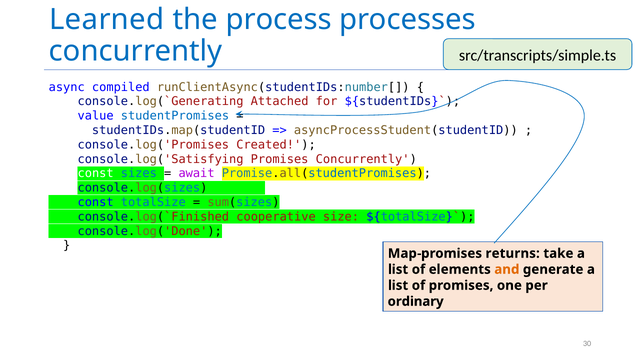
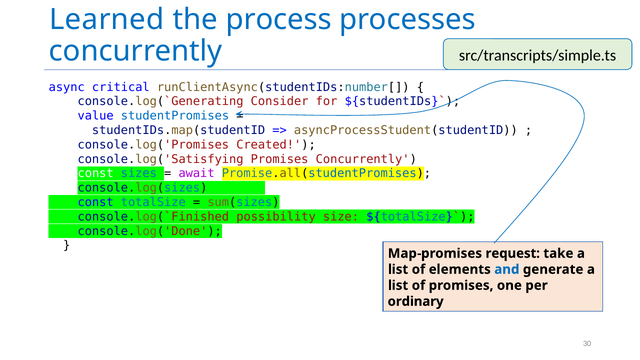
compiled: compiled -> critical
Attached: Attached -> Consider
cooperative: cooperative -> possibility
returns: returns -> request
and colour: orange -> blue
